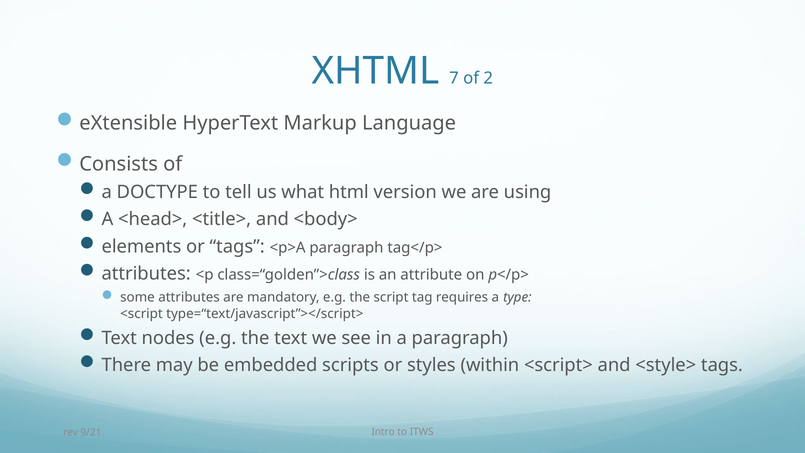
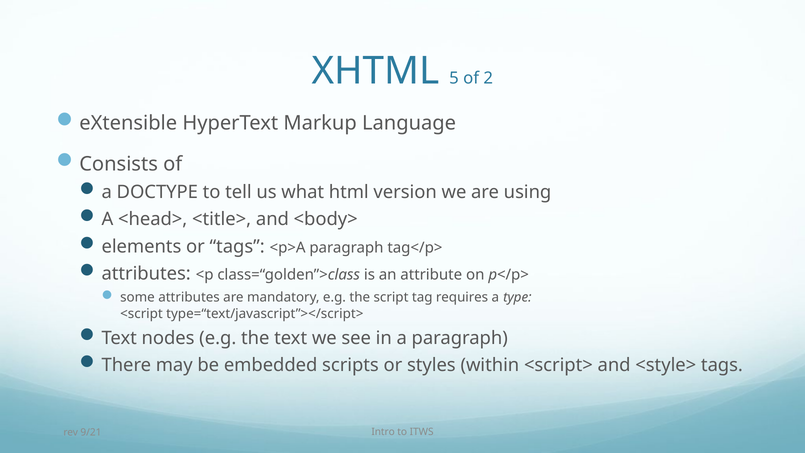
7: 7 -> 5
